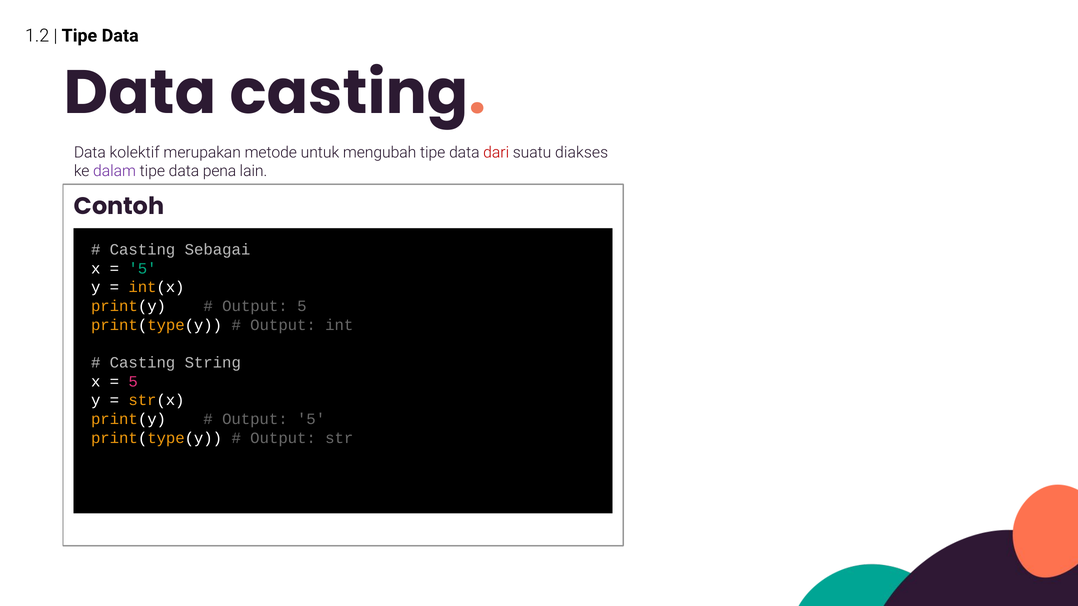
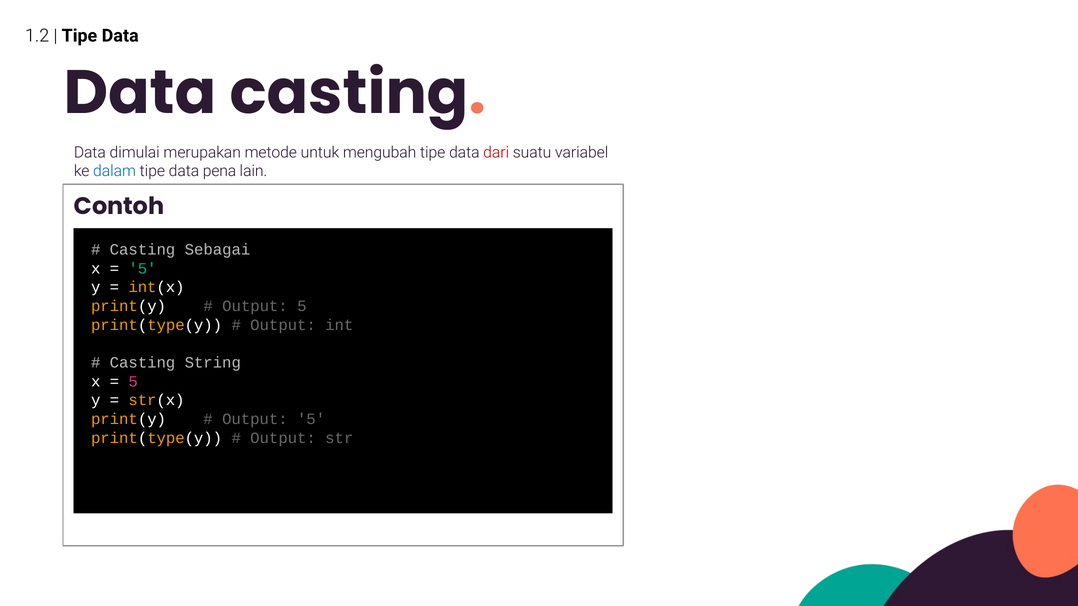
kolektif: kolektif -> dimulai
diakses: diakses -> variabel
dalam colour: purple -> blue
